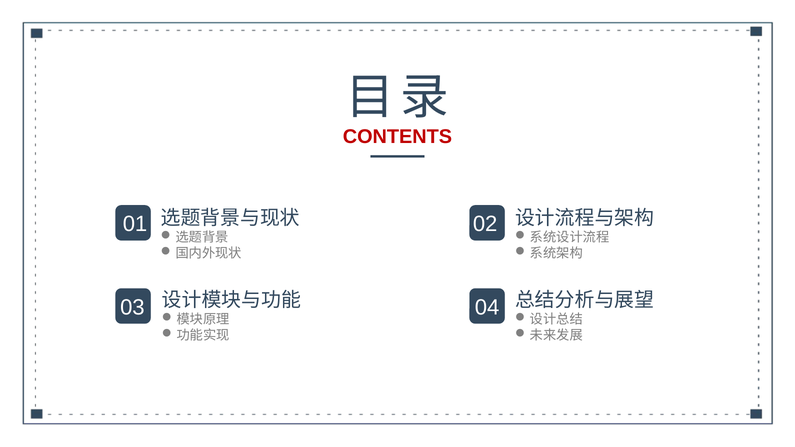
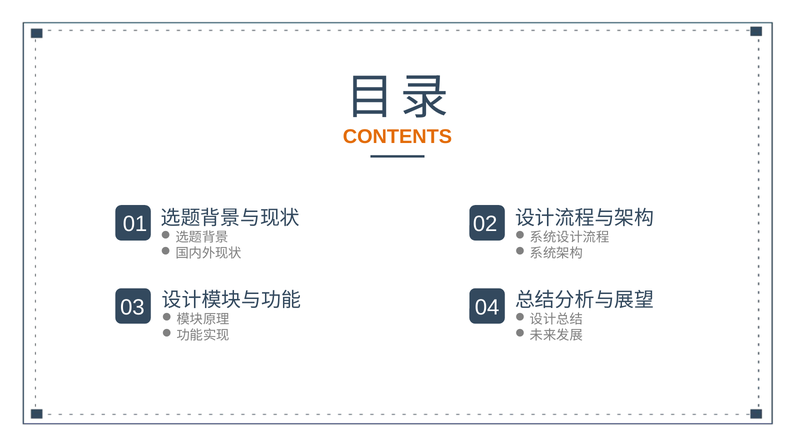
CONTENTS colour: red -> orange
